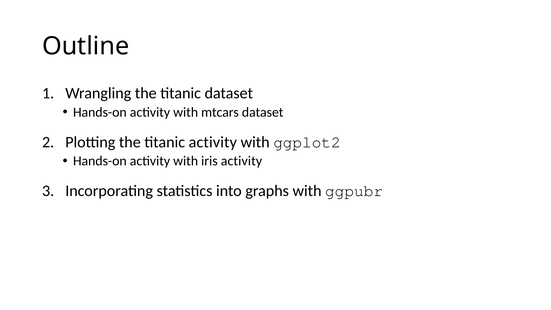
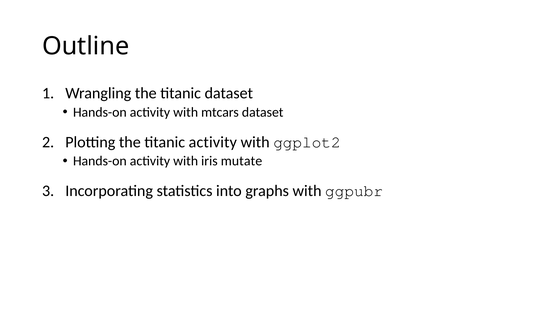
iris activity: activity -> mutate
